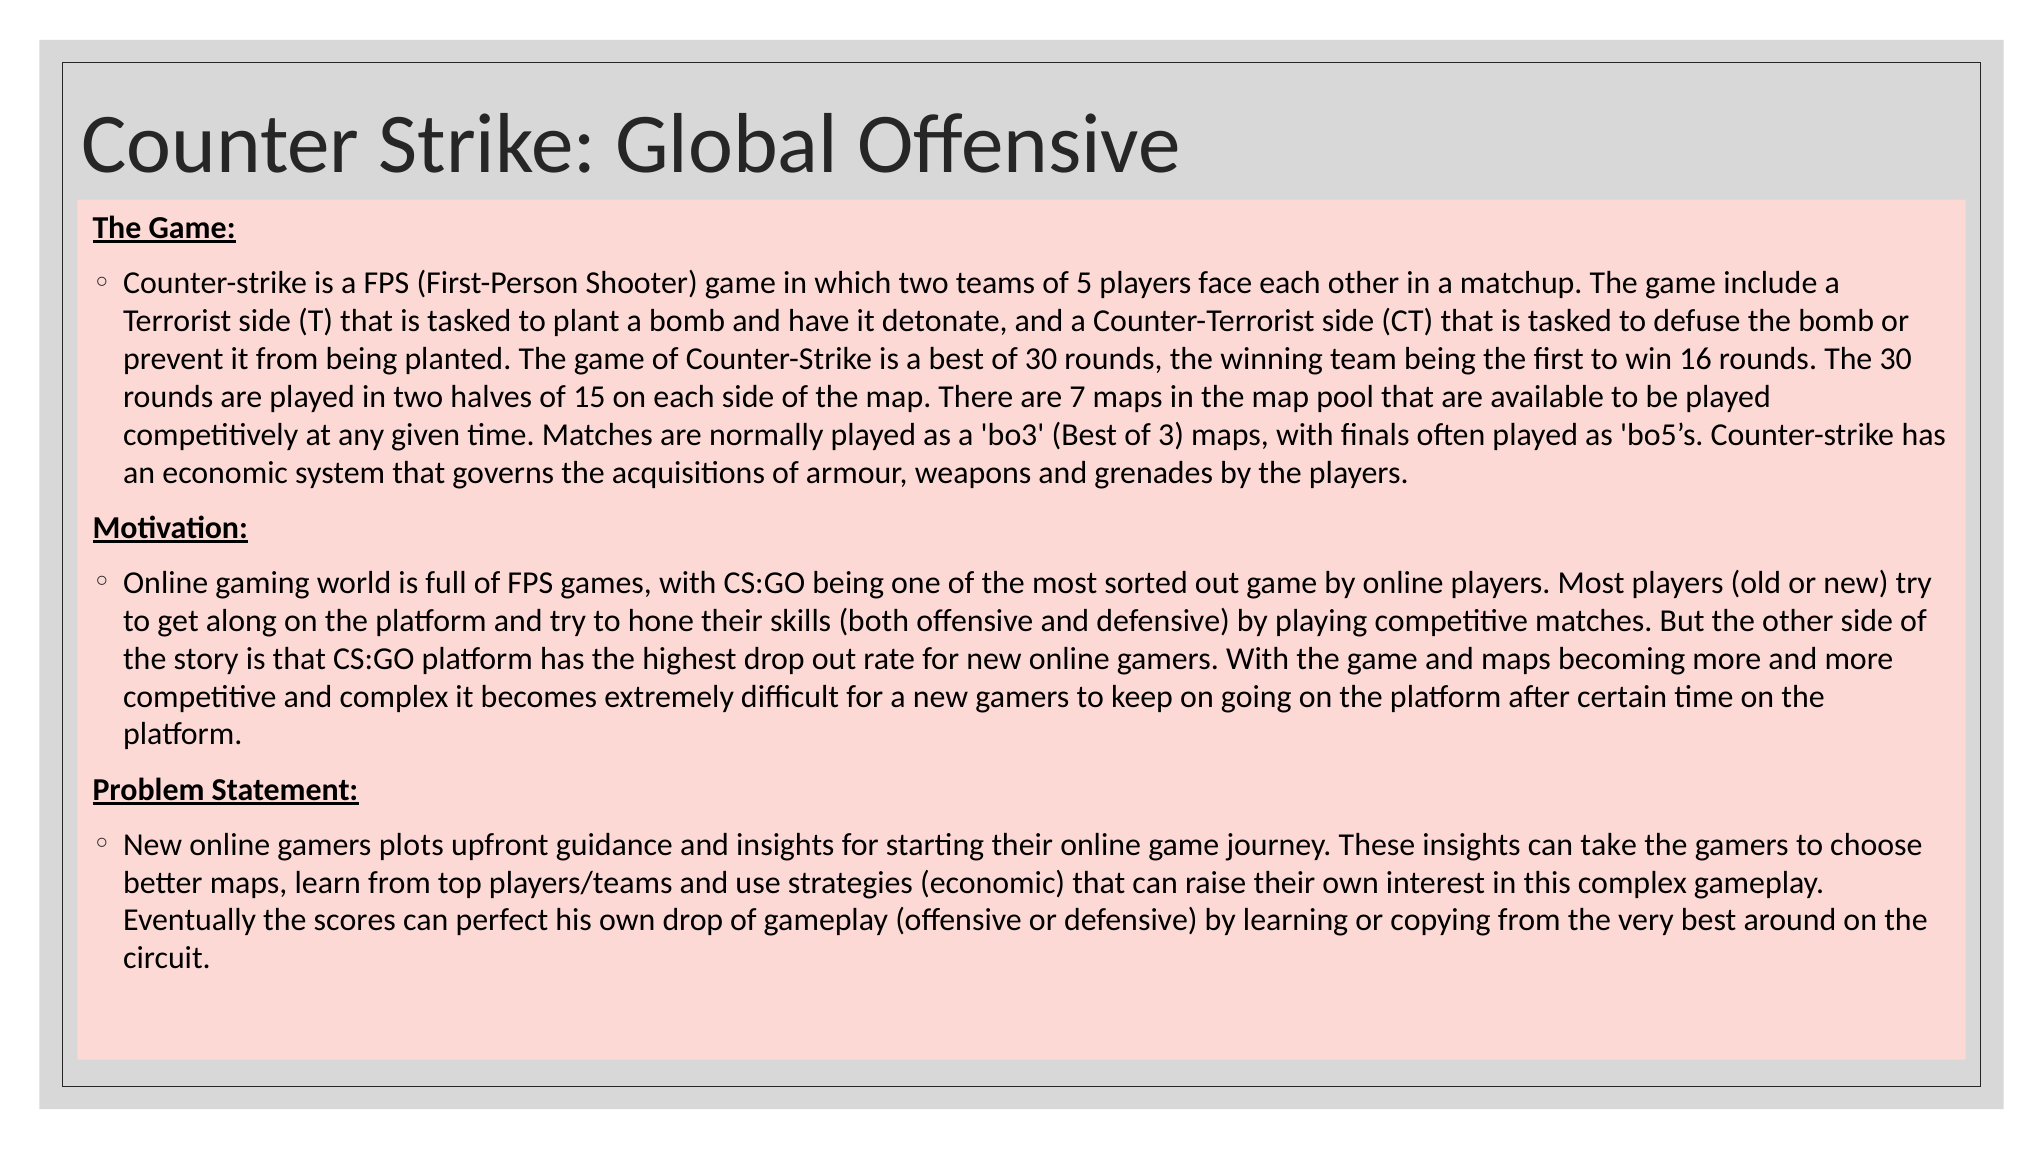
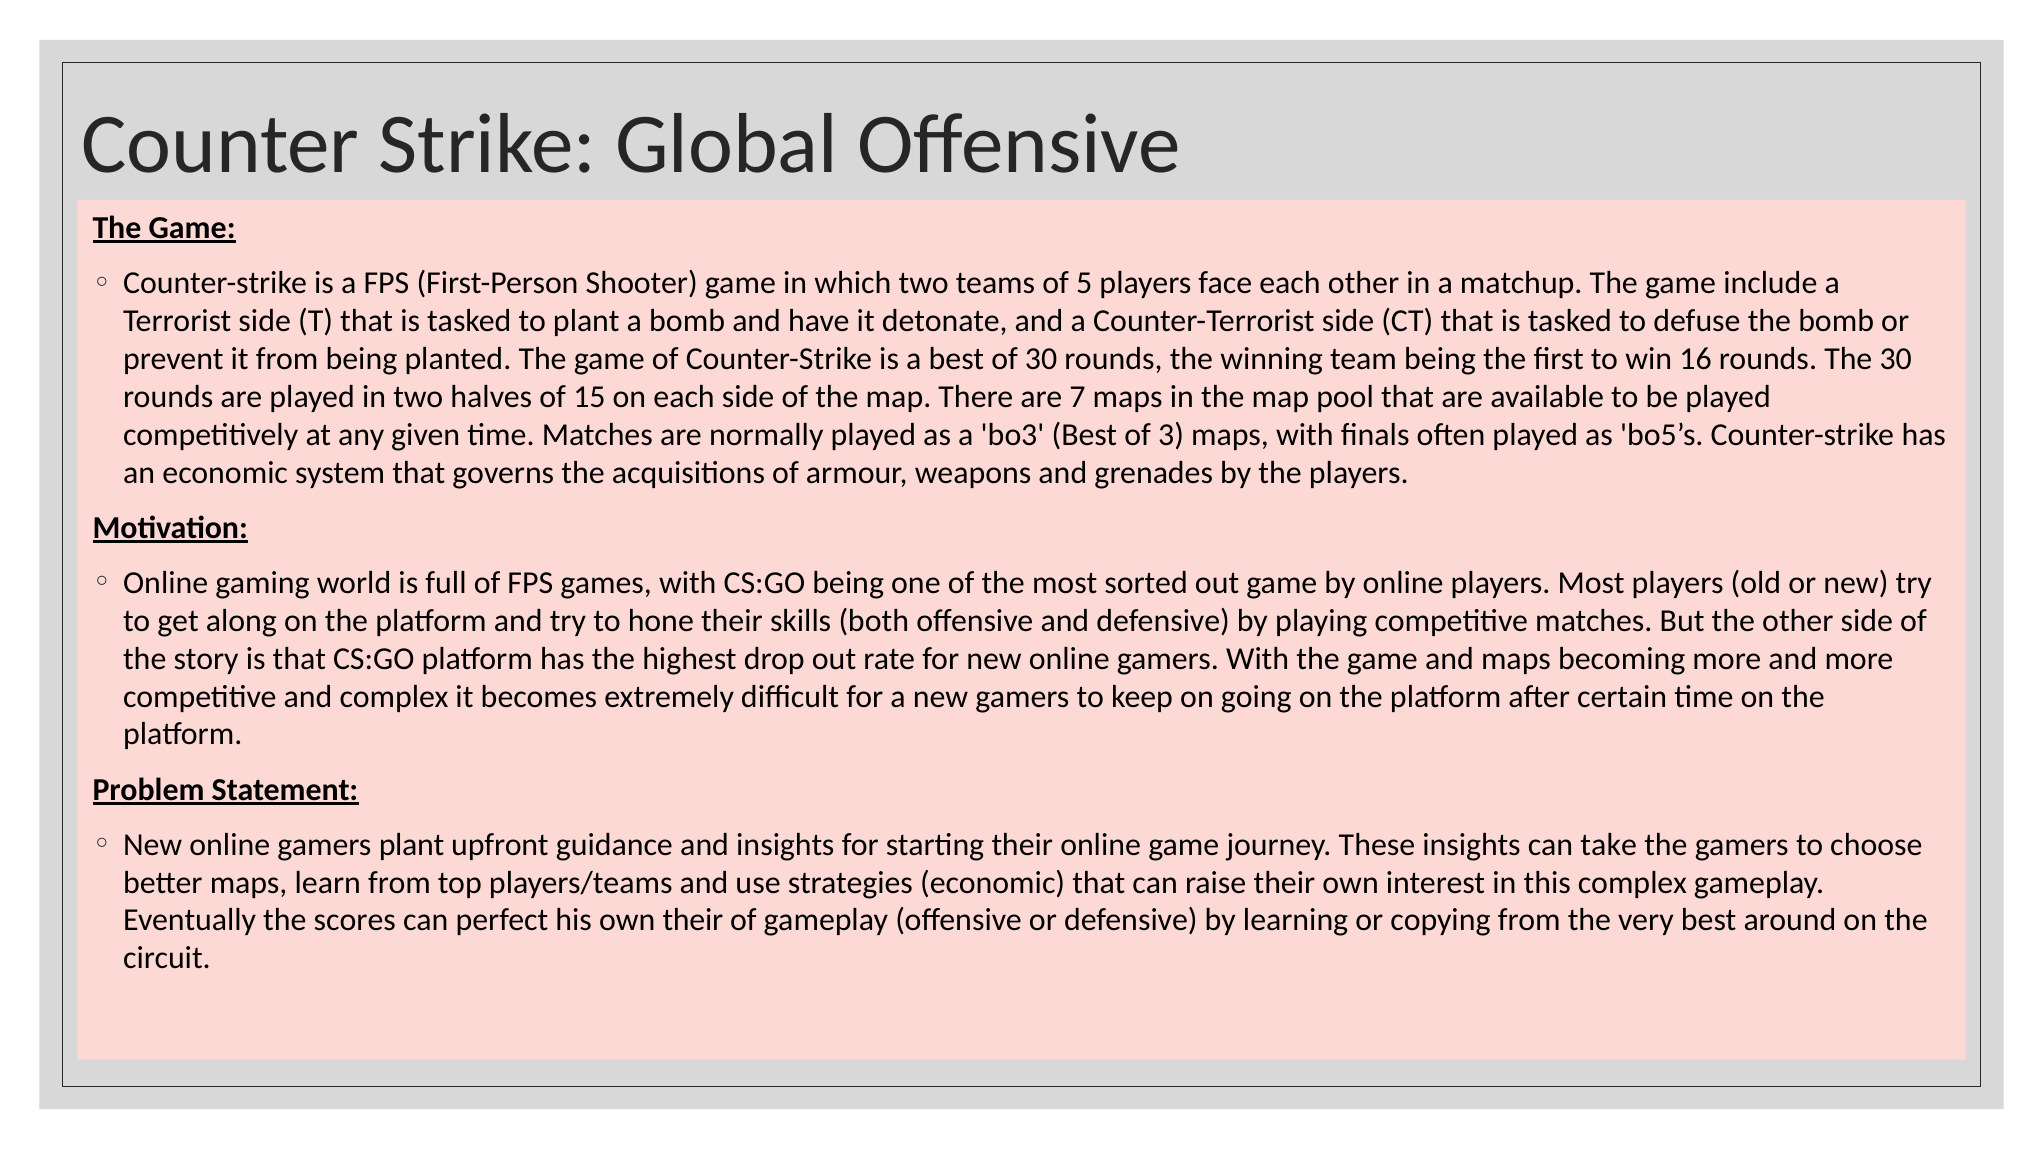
gamers plots: plots -> plant
own drop: drop -> their
